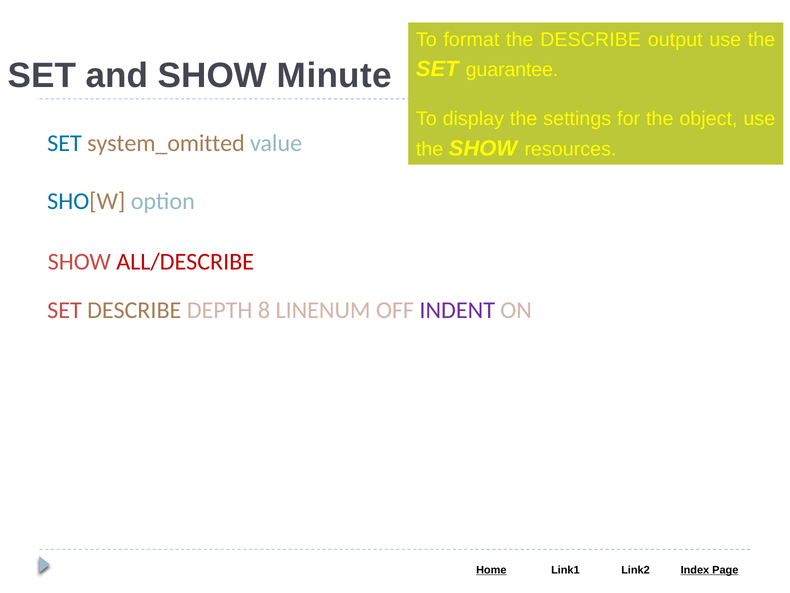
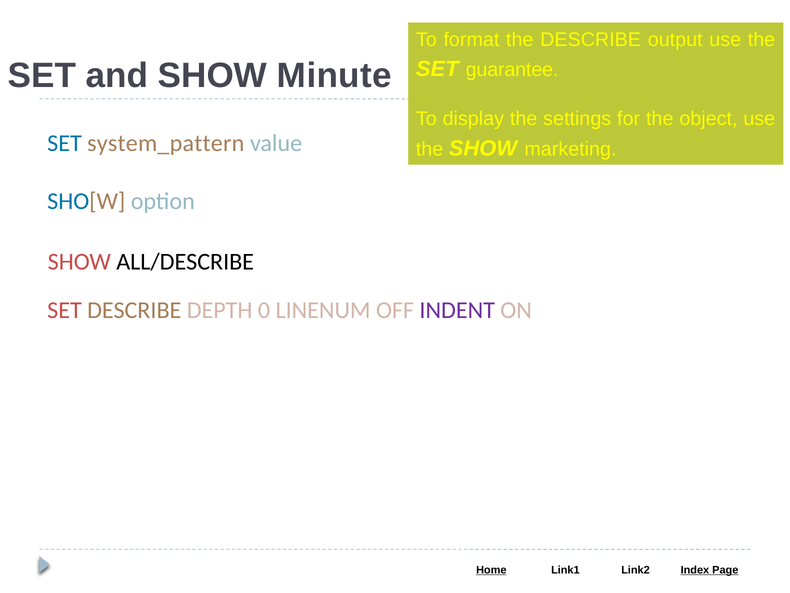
system_omitted: system_omitted -> system_pattern
resources: resources -> marketing
ALL/DESCRIBE colour: red -> black
8: 8 -> 0
